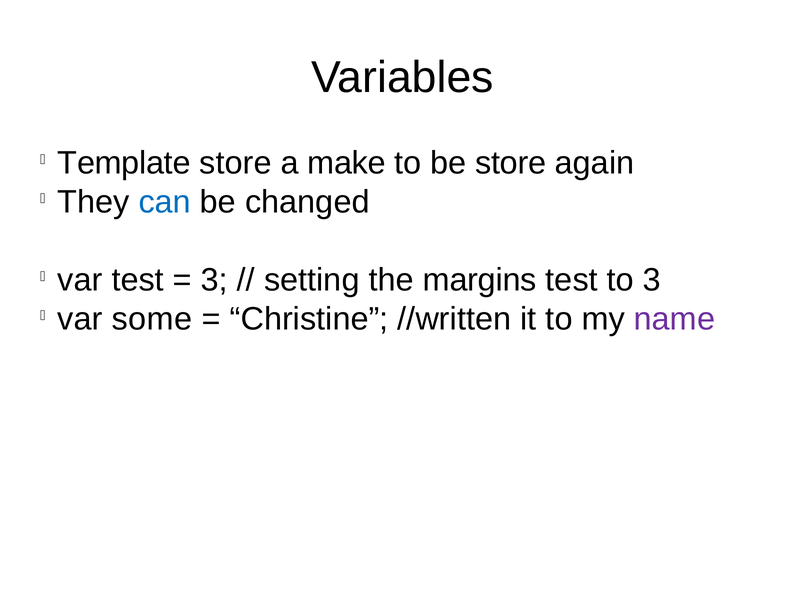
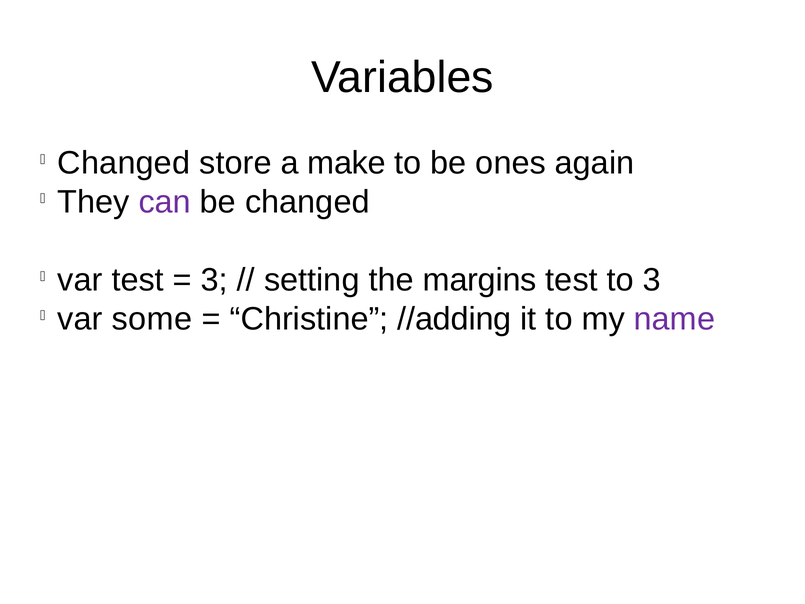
Template at (124, 163): Template -> Changed
be store: store -> ones
can colour: blue -> purple
//written: //written -> //adding
